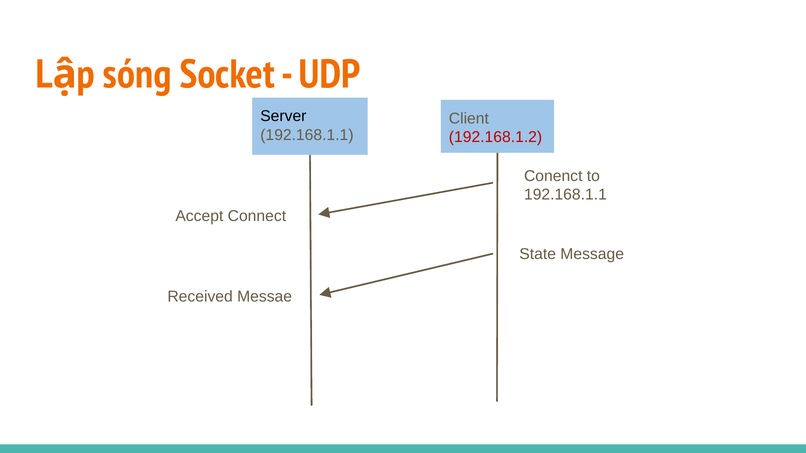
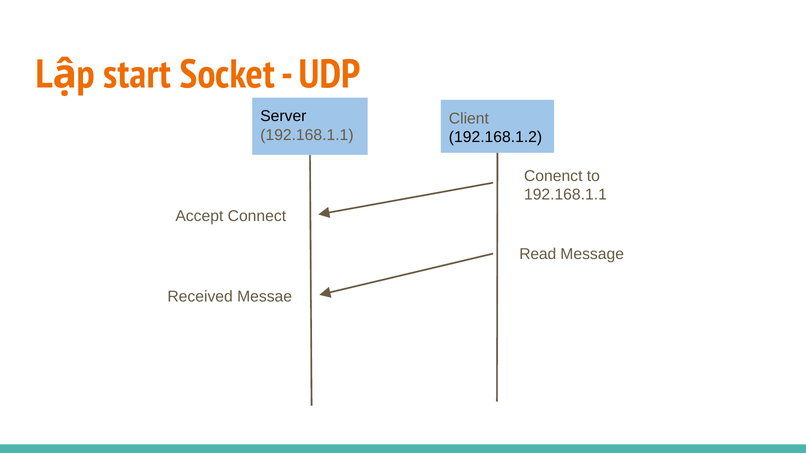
sóng: sóng -> start
192.168.1.2 colour: red -> black
State: State -> Read
